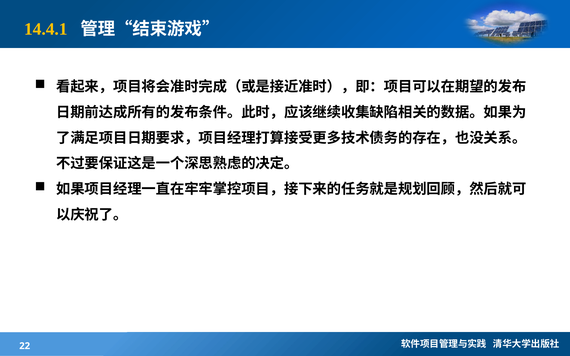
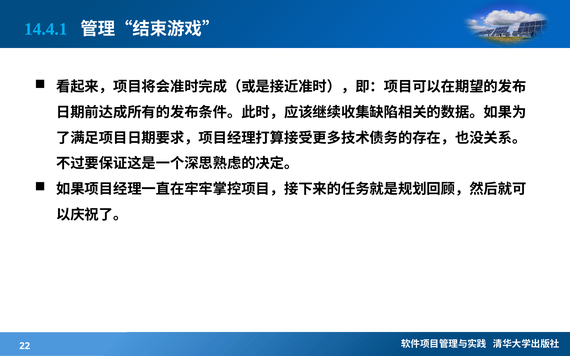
14.4.1 colour: yellow -> light blue
